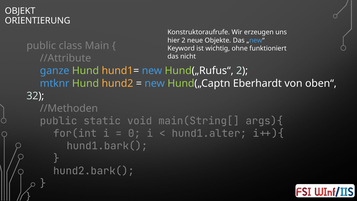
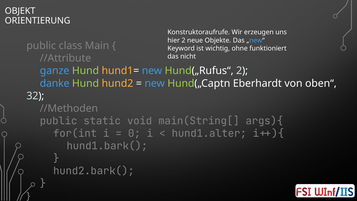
mtknr: mtknr -> danke
